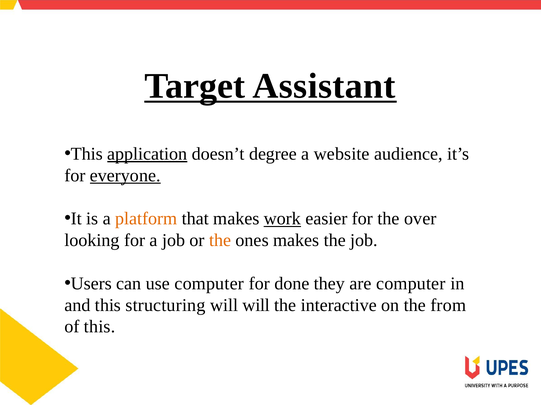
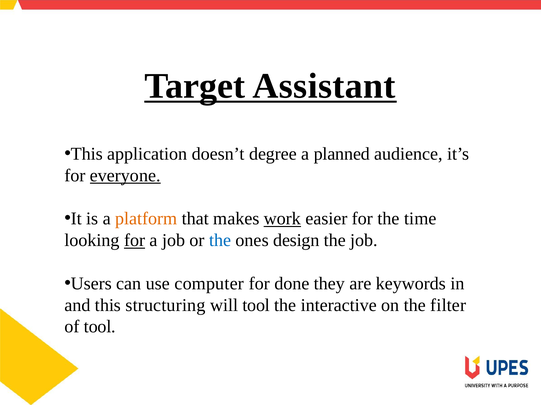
application underline: present -> none
website: website -> planned
over: over -> time
for at (135, 241) underline: none -> present
the at (220, 241) colour: orange -> blue
ones makes: makes -> design
are computer: computer -> keywords
will will: will -> tool
from: from -> filter
of this: this -> tool
